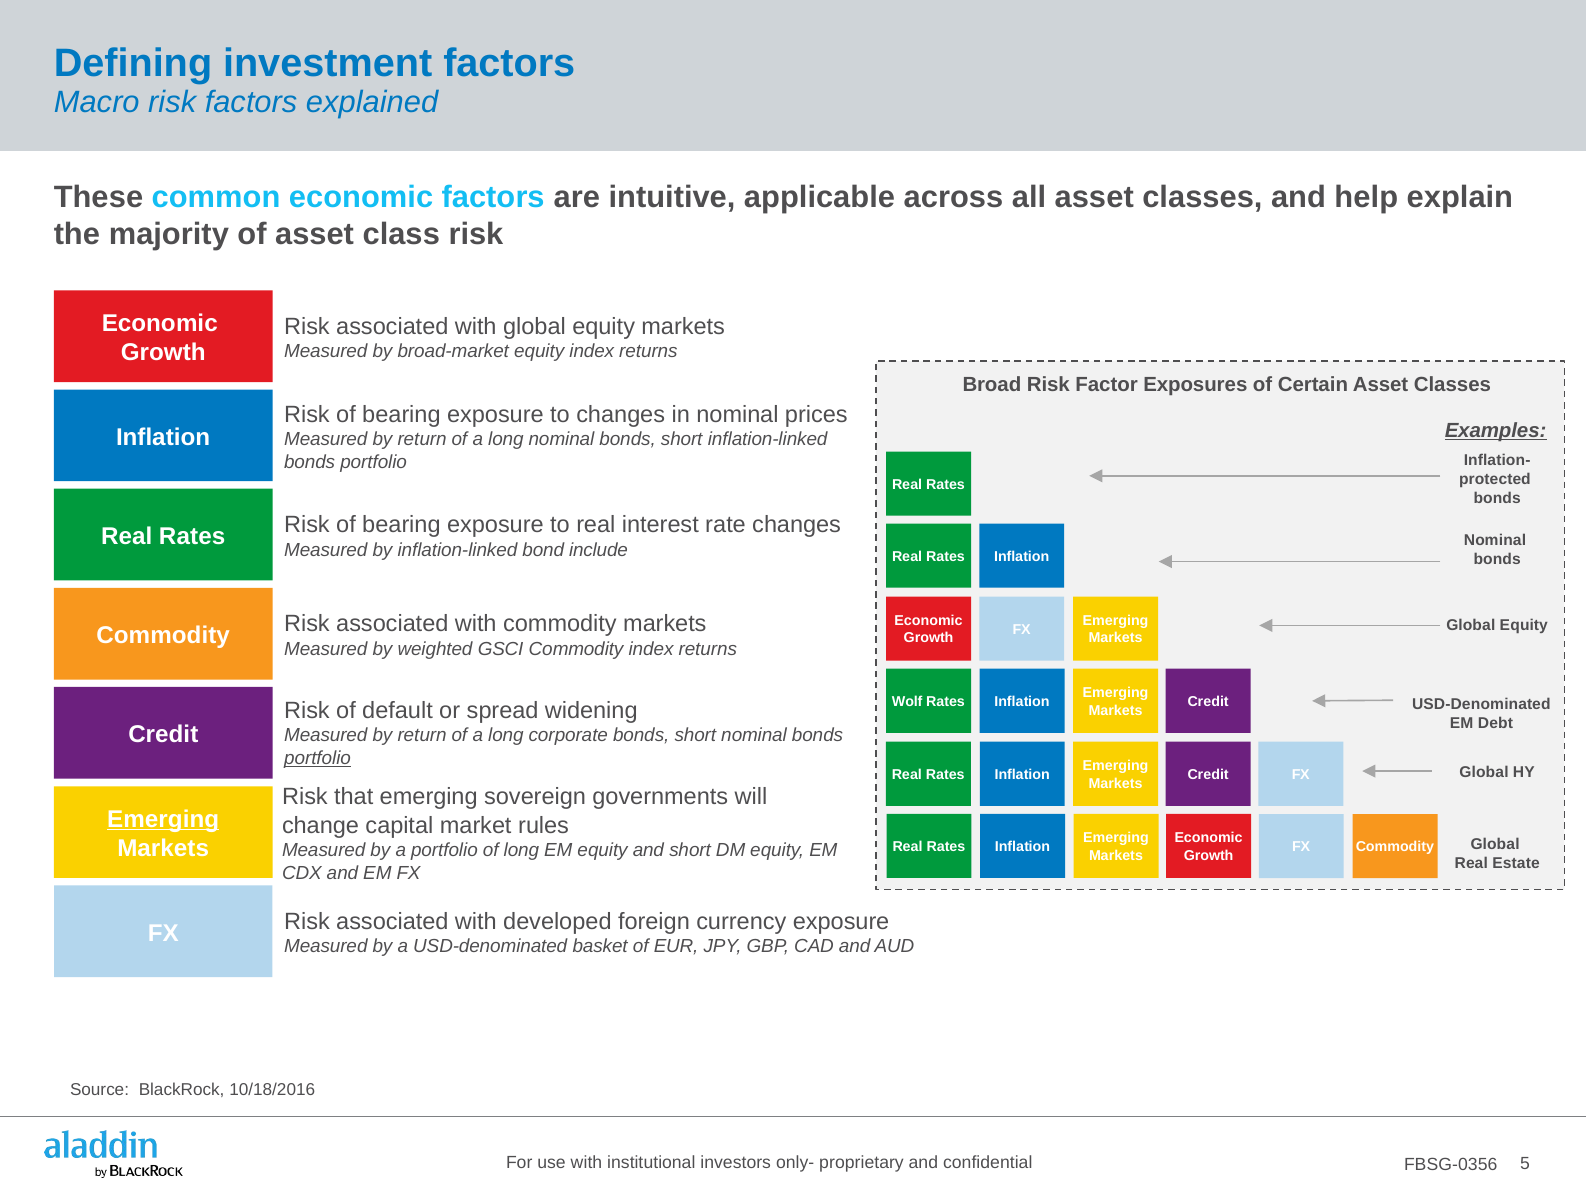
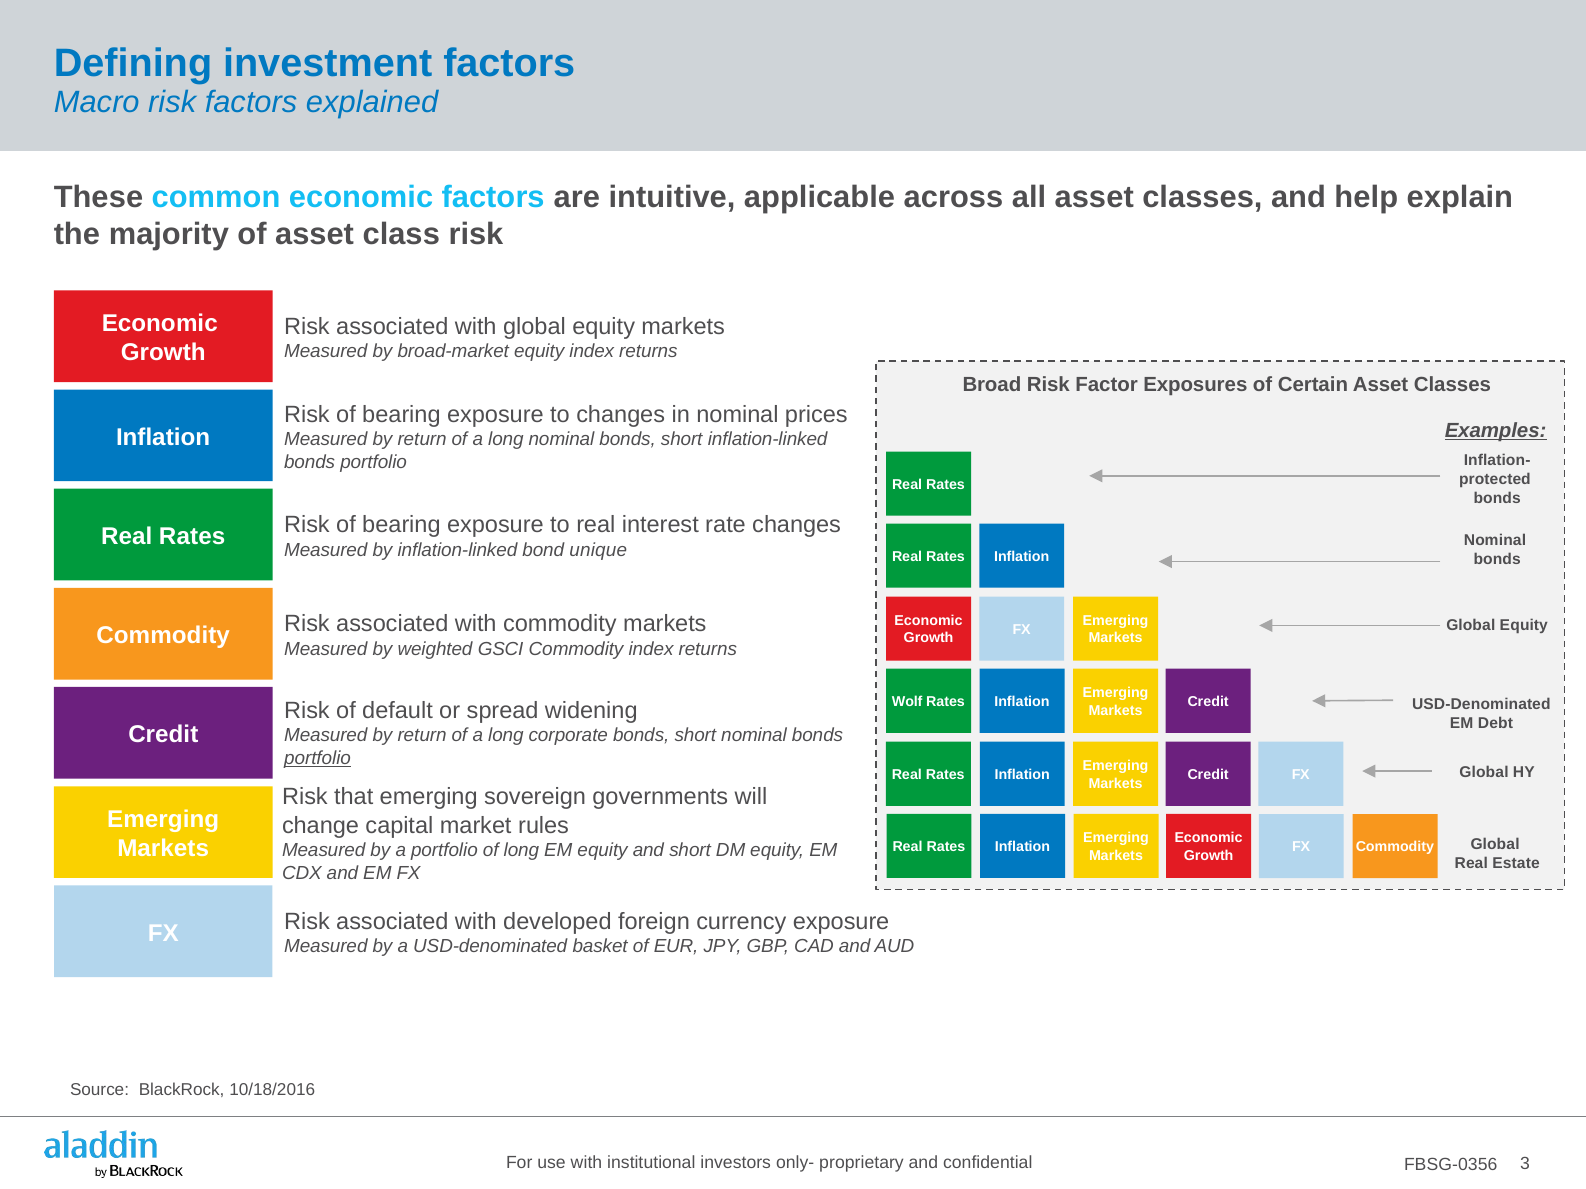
include: include -> unique
Emerging at (163, 820) underline: present -> none
5: 5 -> 3
